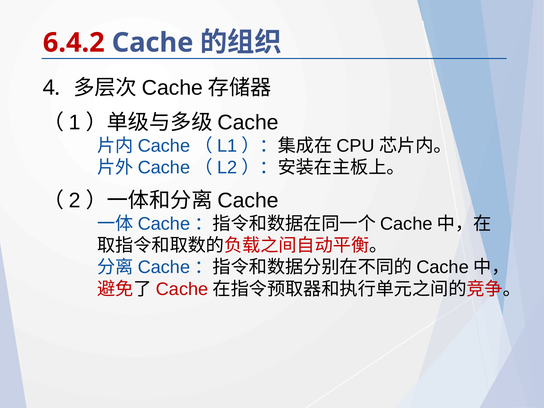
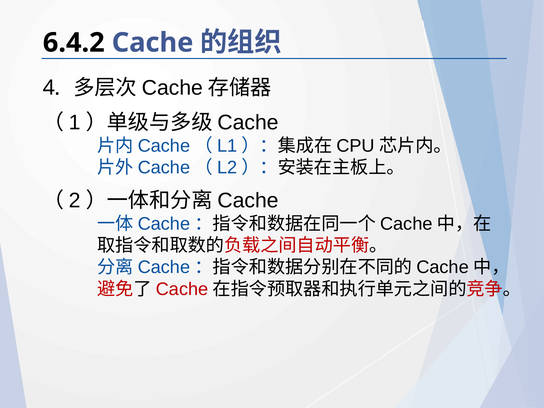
6.4.2 colour: red -> black
